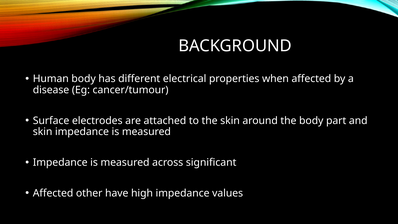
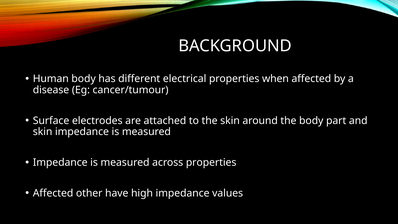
across significant: significant -> properties
